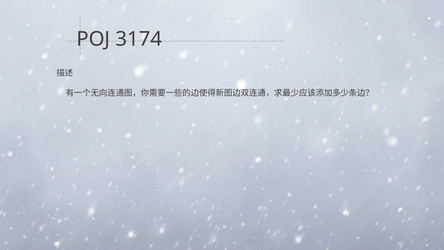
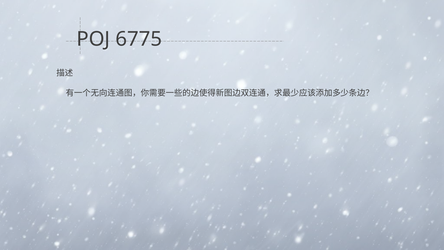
3174: 3174 -> 6775
